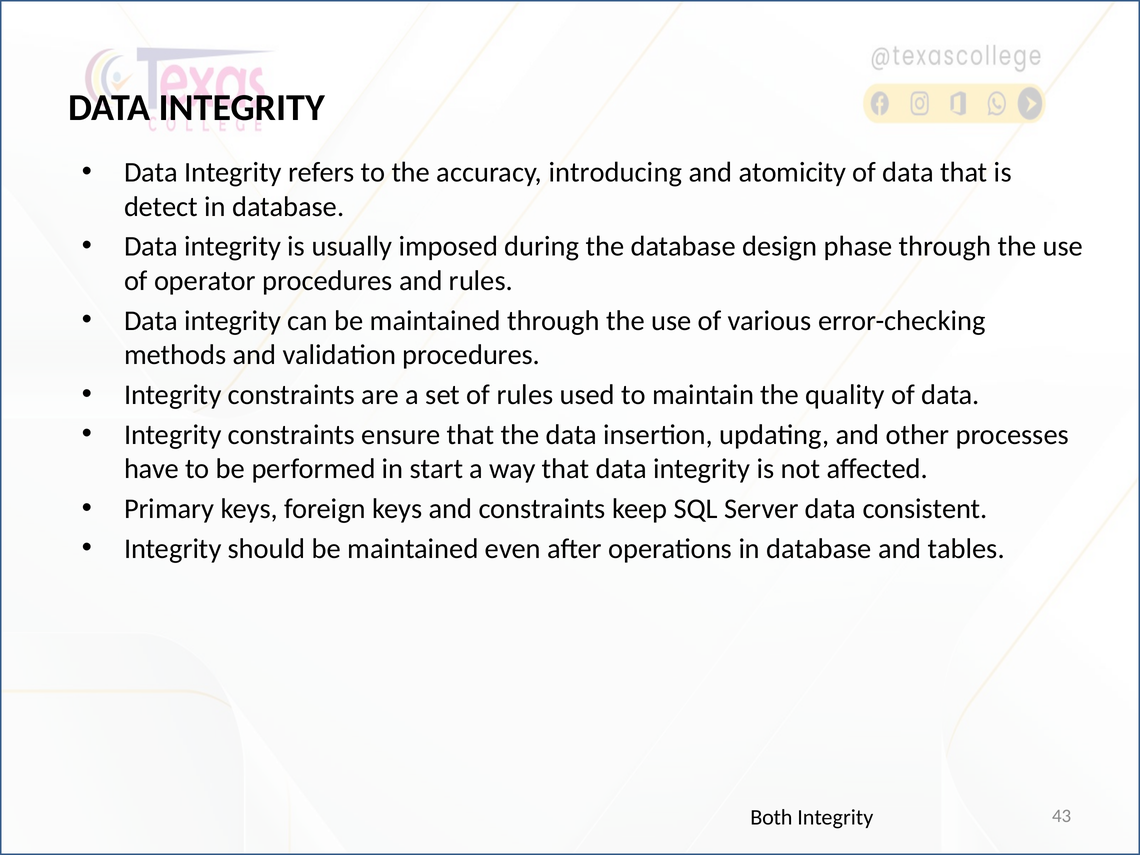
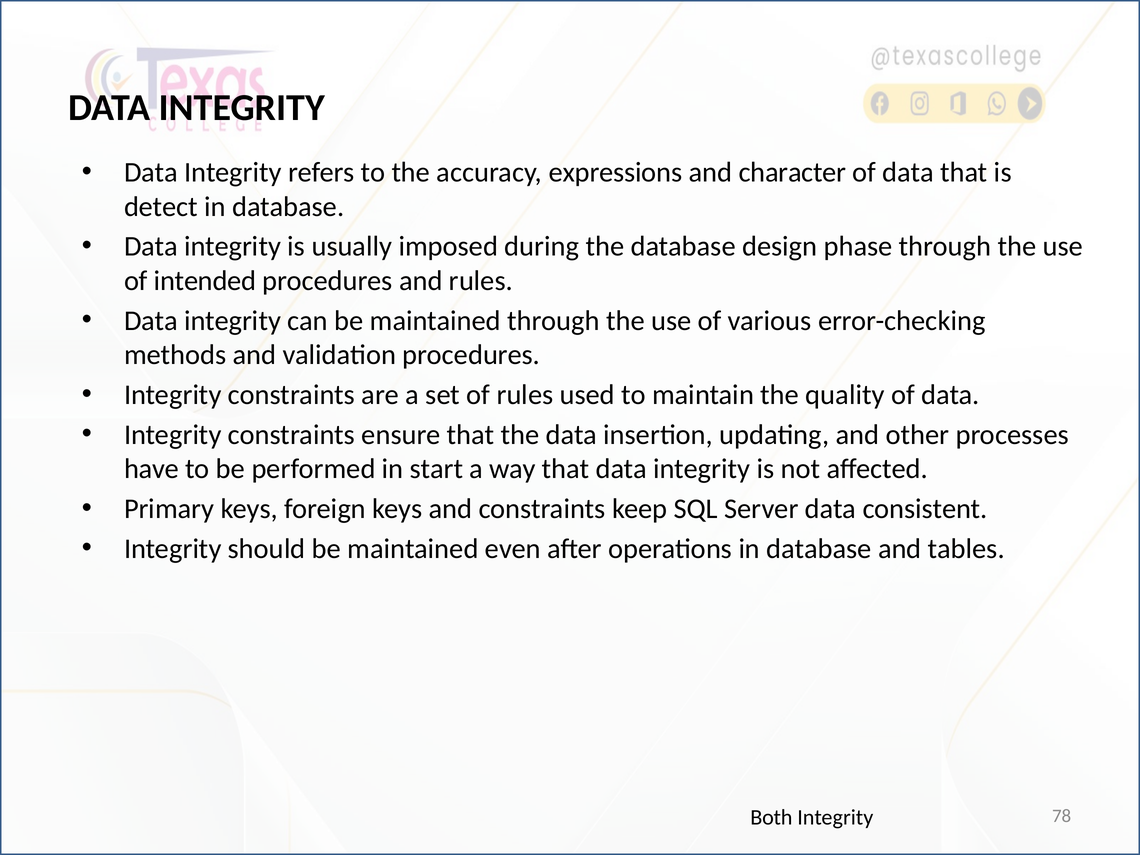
introducing: introducing -> expressions
atomicity: atomicity -> character
operator: operator -> intended
43: 43 -> 78
